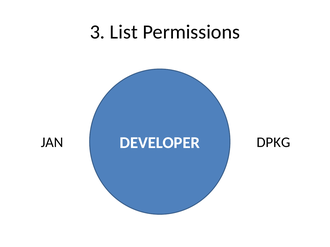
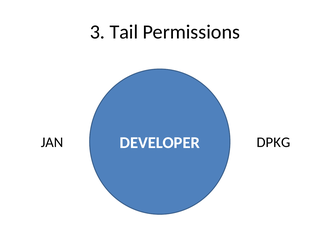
List: List -> Tail
